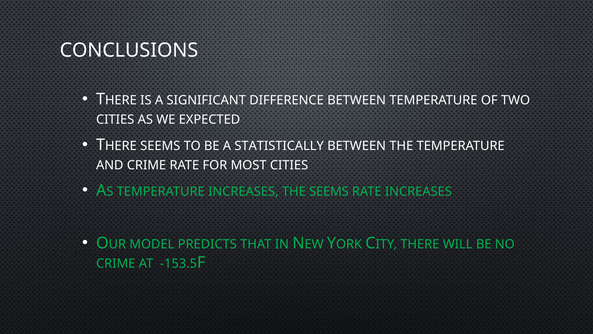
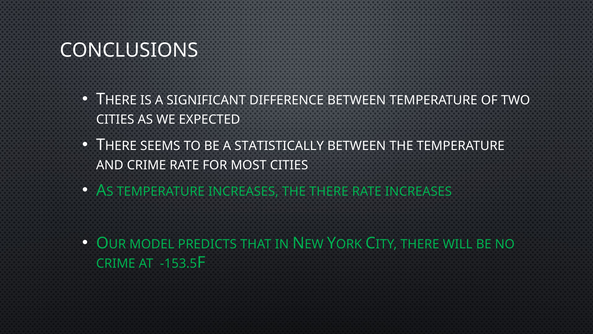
THE SEEMS: SEEMS -> THERE
